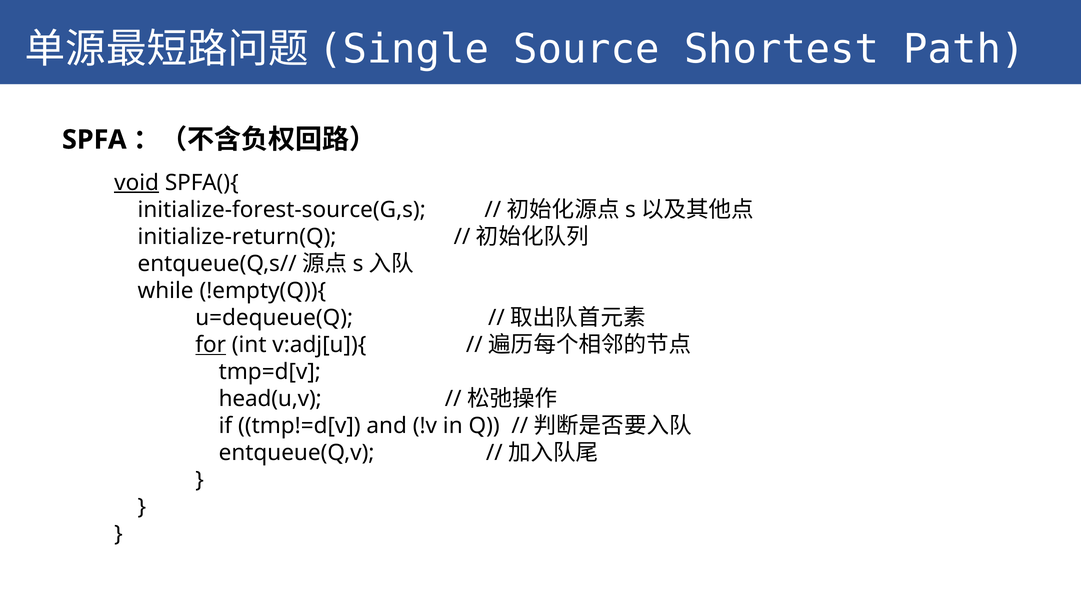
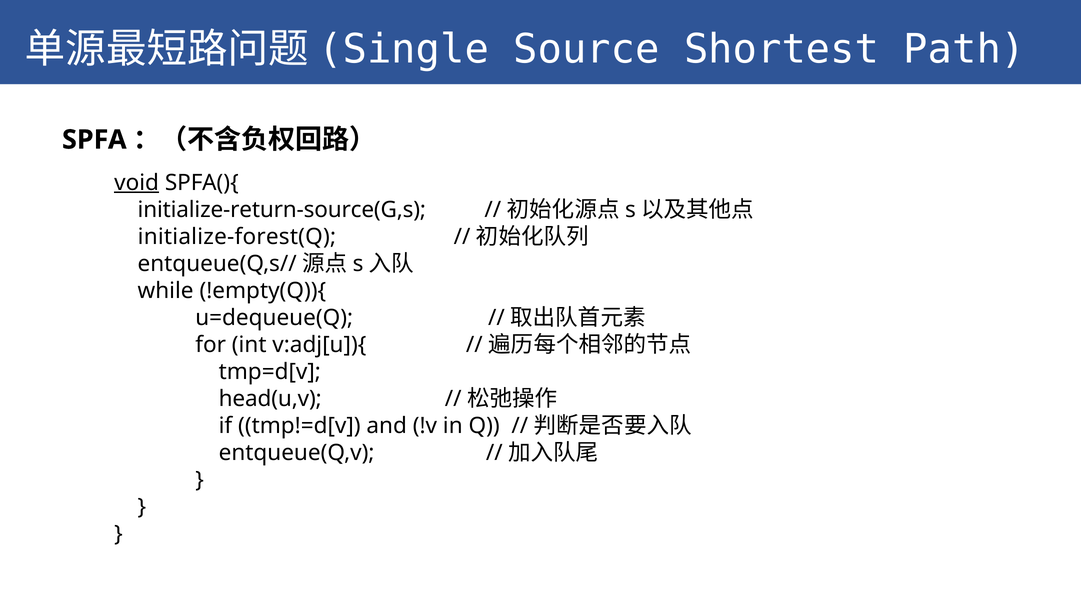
initialize-forest-source(G,s: initialize-forest-source(G,s -> initialize-return-source(G,s
initialize-return(Q: initialize-return(Q -> initialize-forest(Q
for underline: present -> none
